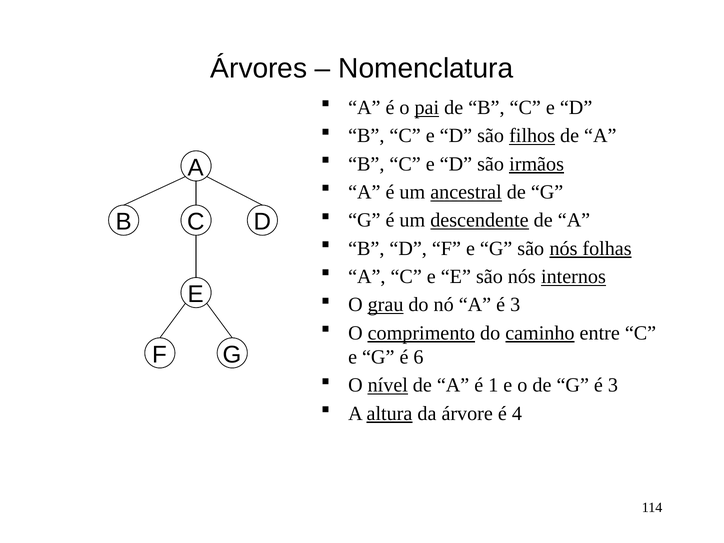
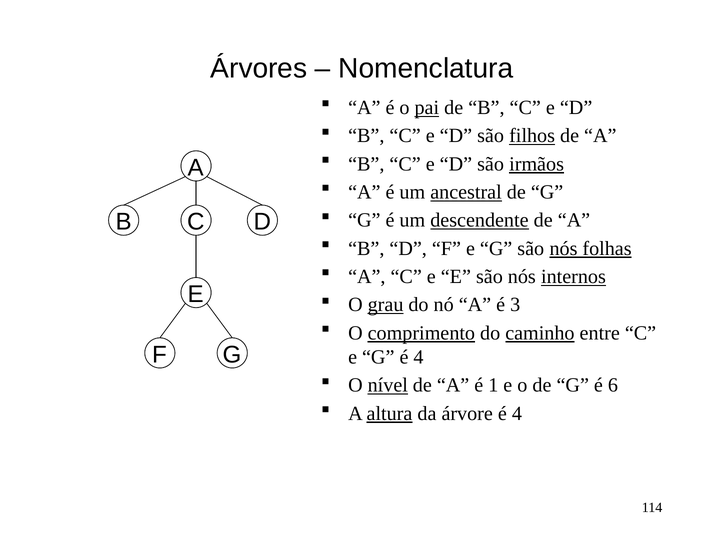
G é 6: 6 -> 4
G é 3: 3 -> 6
